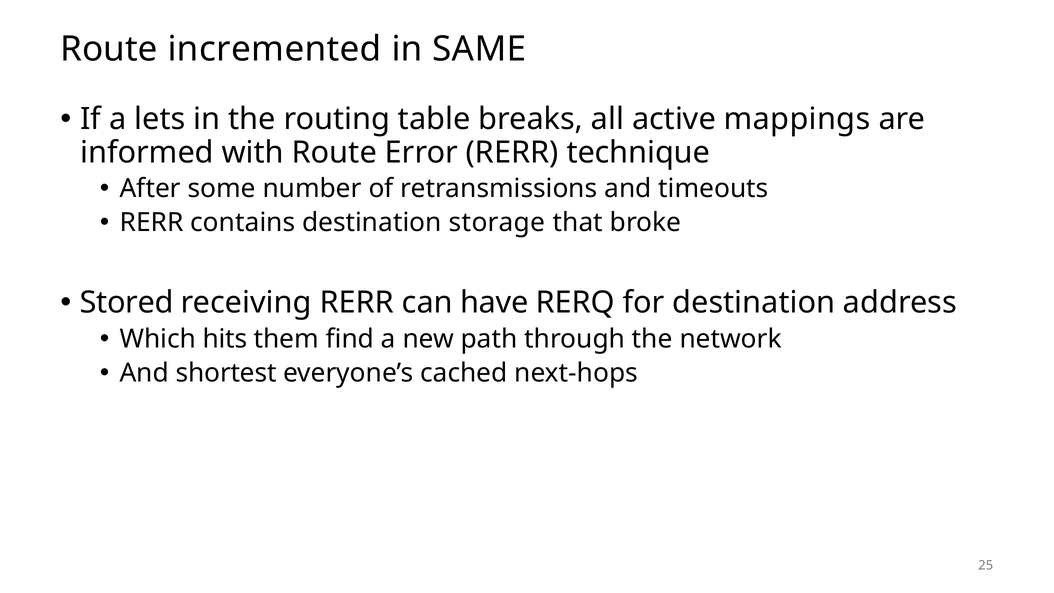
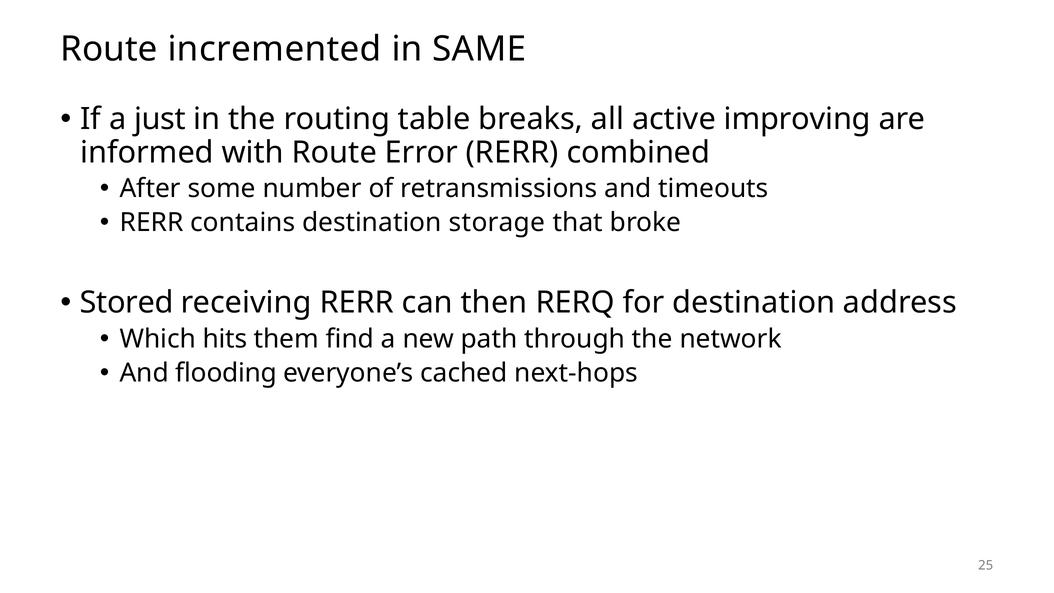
lets: lets -> just
mappings: mappings -> improving
technique: technique -> combined
have: have -> then
shortest: shortest -> flooding
